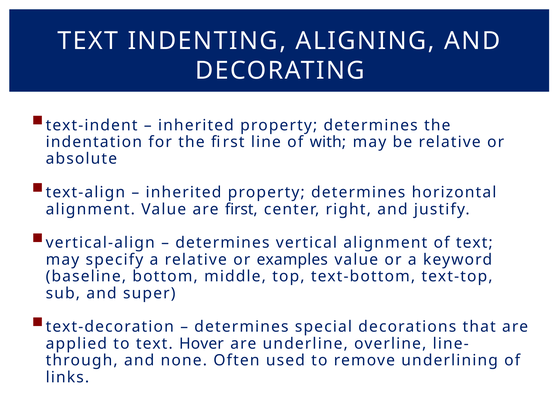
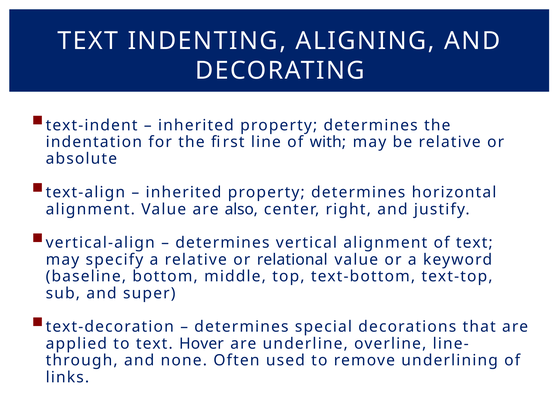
are first: first -> also
examples: examples -> relational
